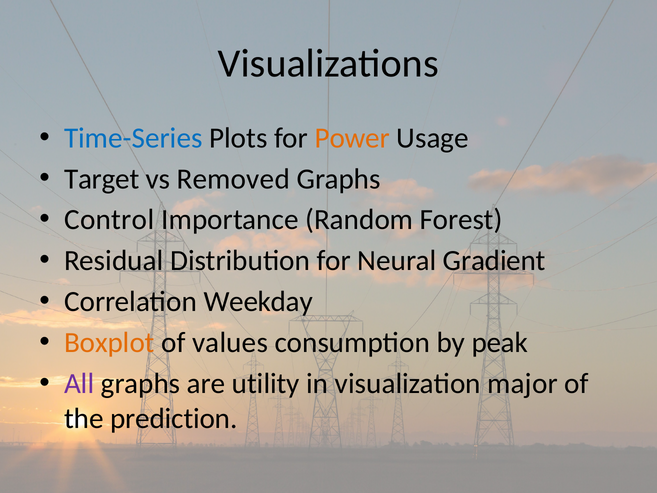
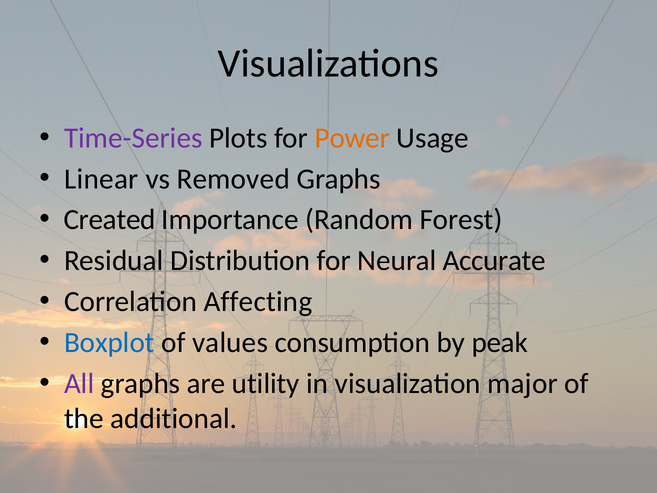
Time-Series colour: blue -> purple
Target: Target -> Linear
Control: Control -> Created
Gradient: Gradient -> Accurate
Weekday: Weekday -> Affecting
Boxplot colour: orange -> blue
prediction: prediction -> additional
